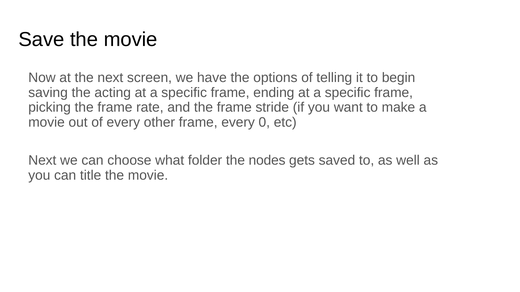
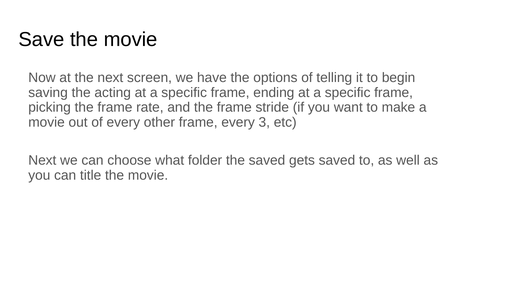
0: 0 -> 3
the nodes: nodes -> saved
